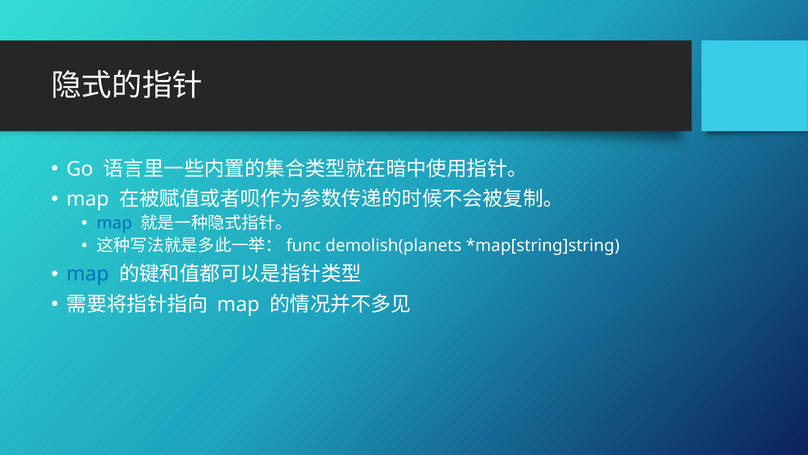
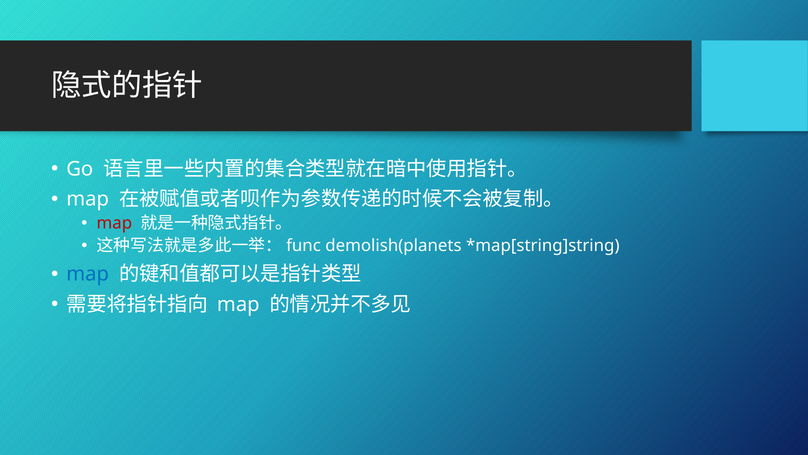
map at (114, 223) colour: blue -> red
